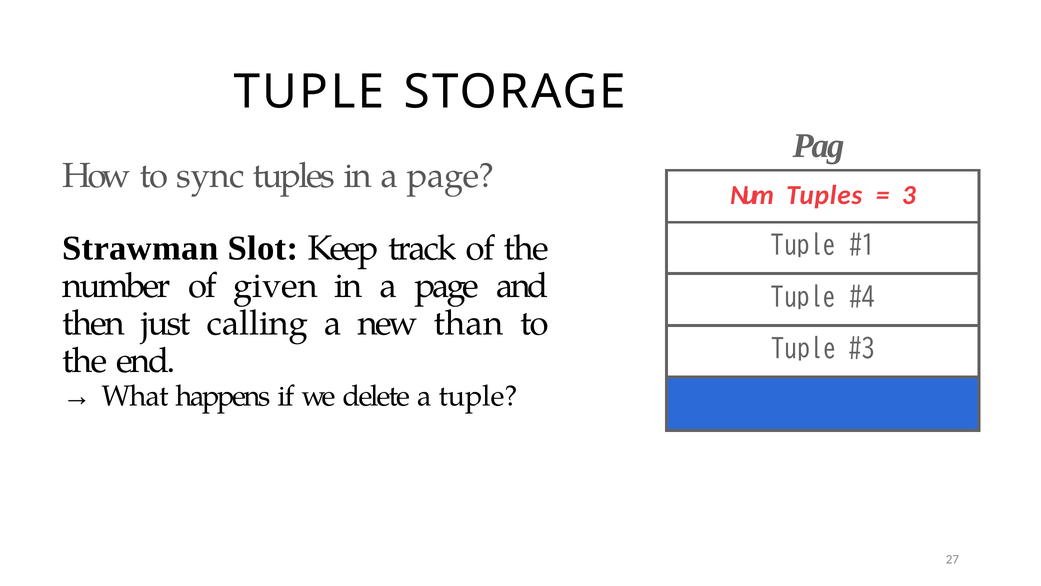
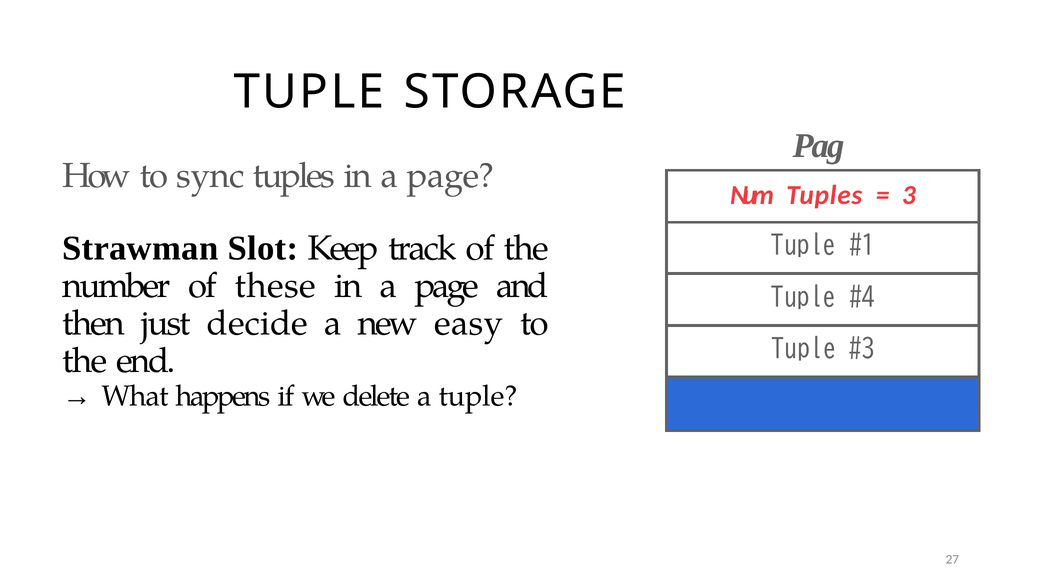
given: given -> these
calling: calling -> decide
than: than -> easy
